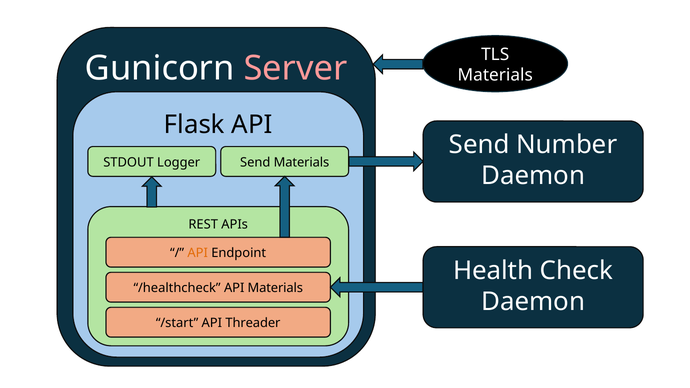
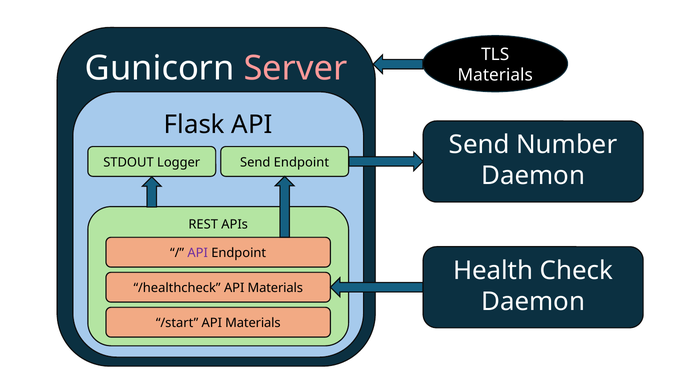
Send Materials: Materials -> Endpoint
API at (198, 253) colour: orange -> purple
/start API Threader: Threader -> Materials
